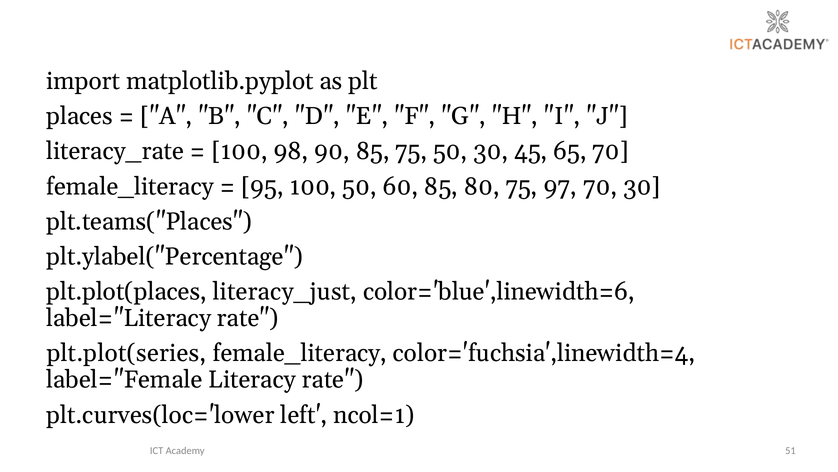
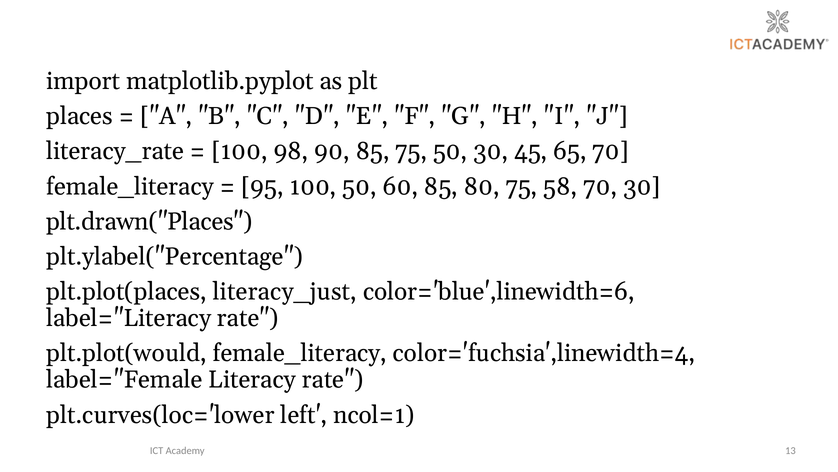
97: 97 -> 58
plt.teams("Places: plt.teams("Places -> plt.drawn("Places
plt.plot(series: plt.plot(series -> plt.plot(would
51: 51 -> 13
